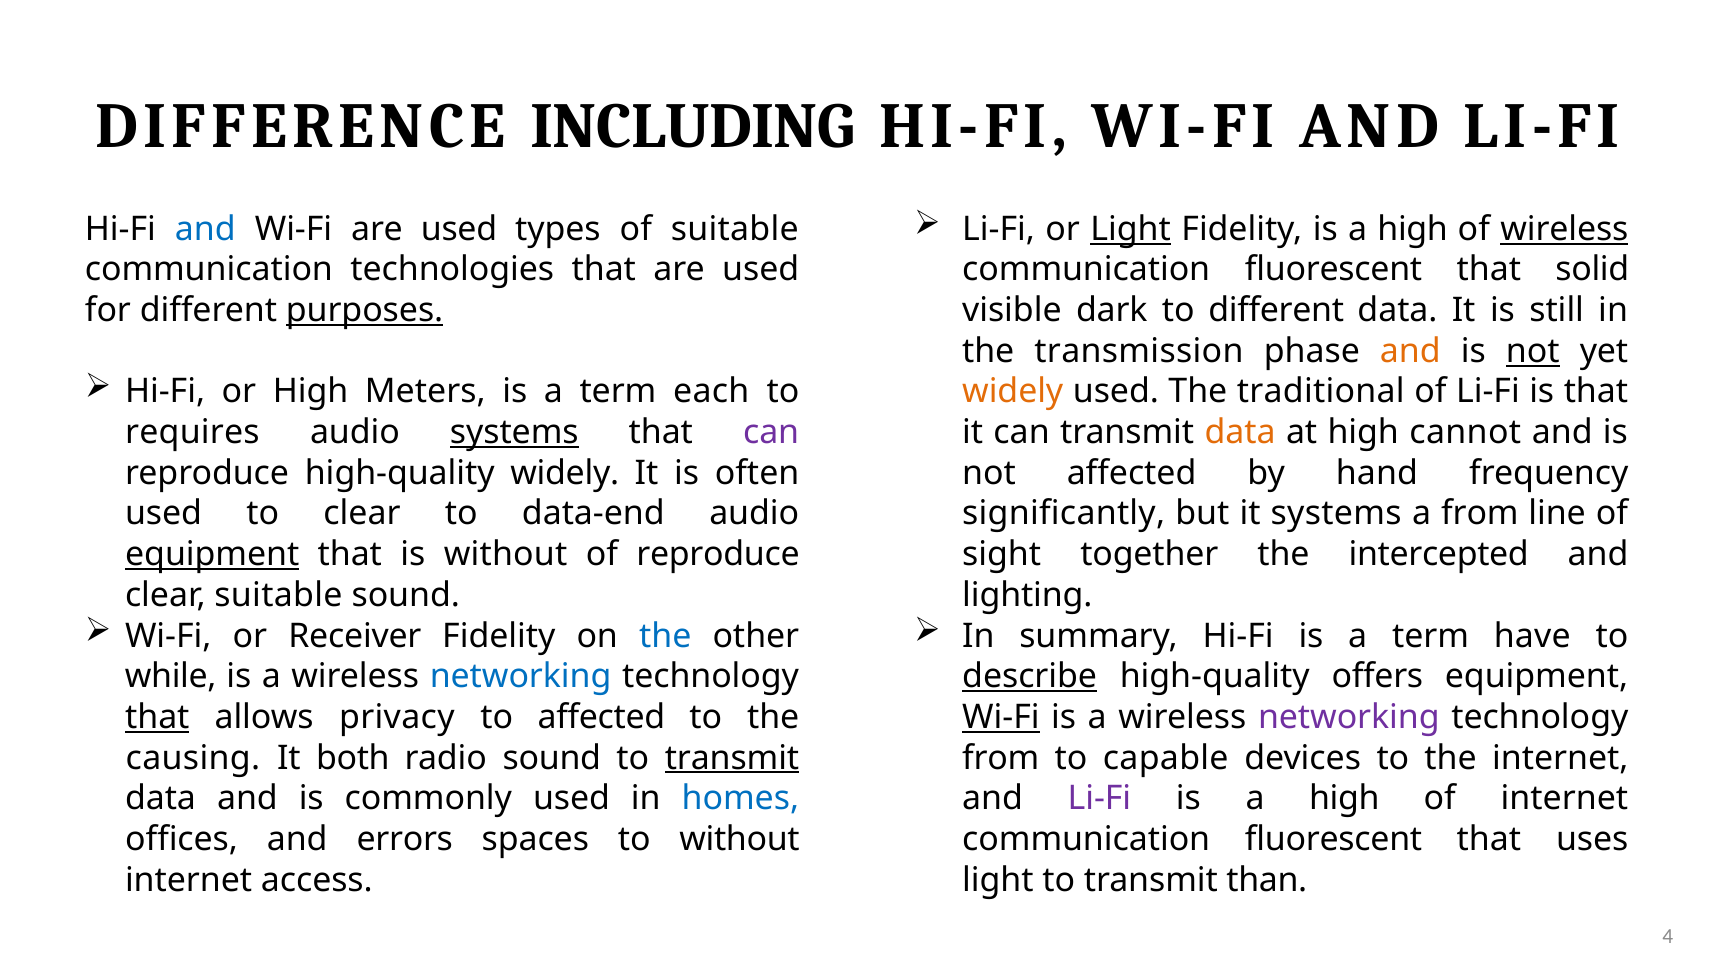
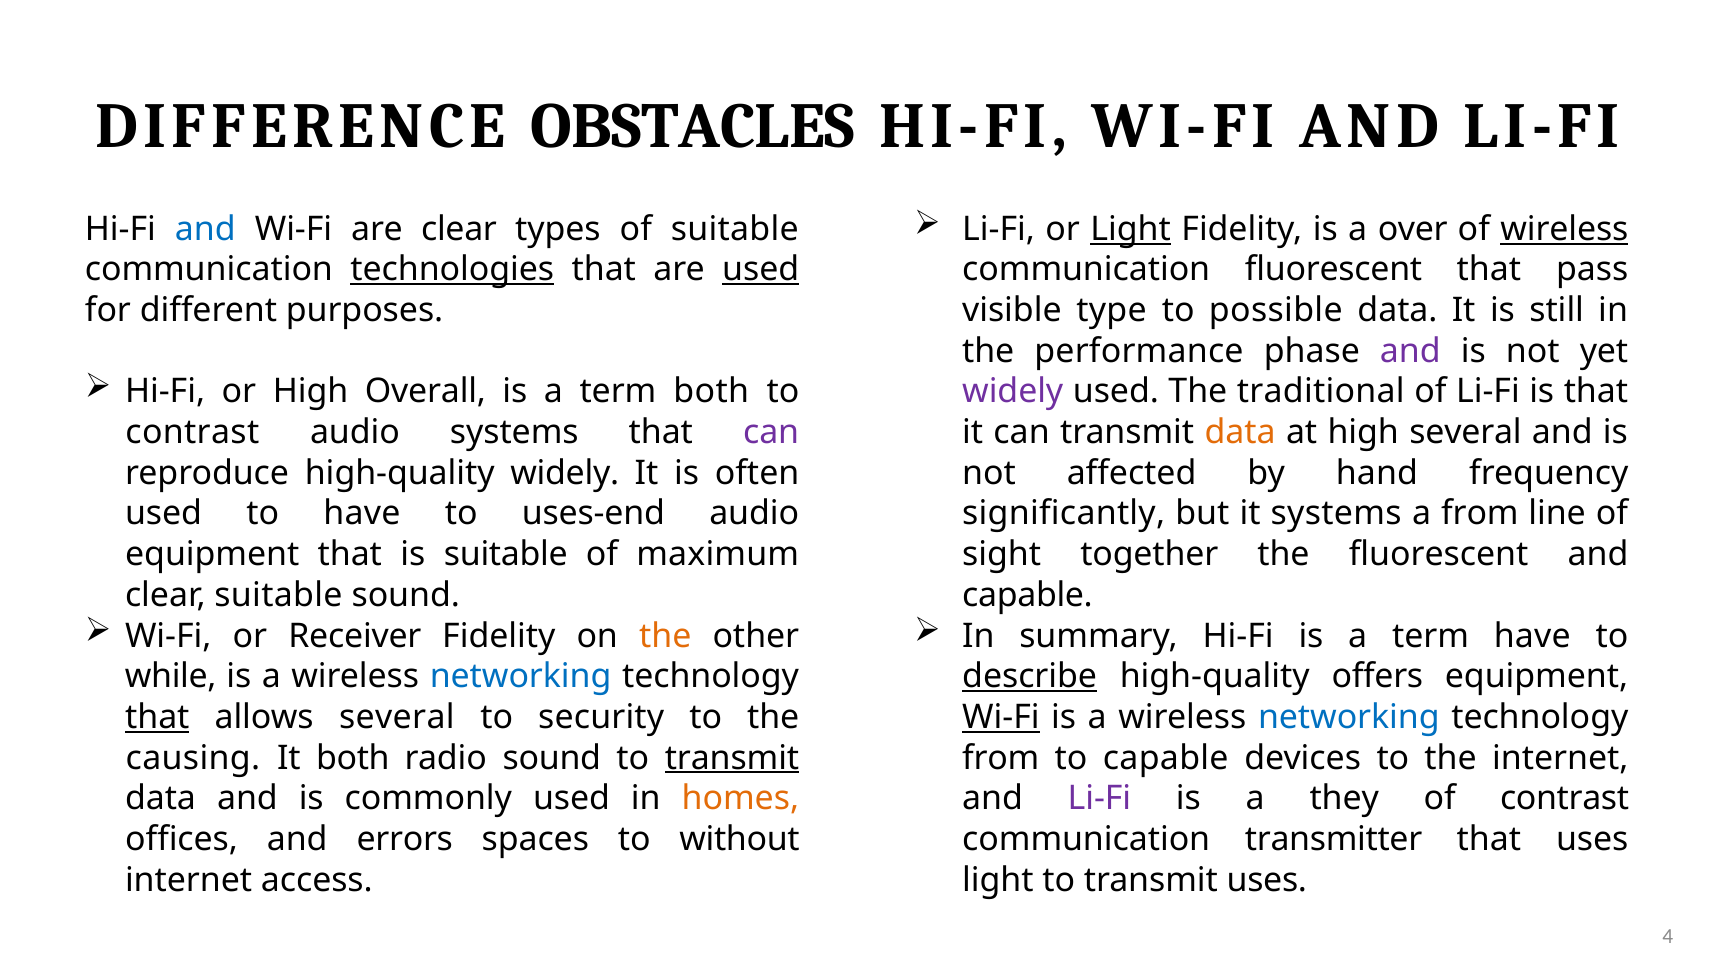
INCLUDING: INCLUDING -> OBSTACLES
Fidelity is a high: high -> over
Wi-Fi are used: used -> clear
technologies underline: none -> present
used at (761, 270) underline: none -> present
solid: solid -> pass
purposes underline: present -> none
dark: dark -> type
to different: different -> possible
transmission: transmission -> performance
and at (1410, 351) colour: orange -> purple
not at (1533, 351) underline: present -> none
Meters: Meters -> Overall
term each: each -> both
widely at (1013, 392) colour: orange -> purple
requires at (192, 432): requires -> contrast
systems at (514, 432) underline: present -> none
high cannot: cannot -> several
to clear: clear -> have
data-end: data-end -> uses-end
equipment at (212, 555) underline: present -> none
is without: without -> suitable
of reproduce: reproduce -> maximum
the intercepted: intercepted -> fluorescent
lighting at (1027, 595): lighting -> capable
the at (665, 636) colour: blue -> orange
allows privacy: privacy -> several
to affected: affected -> security
networking at (1349, 717) colour: purple -> blue
homes colour: blue -> orange
high at (1344, 799): high -> they
of internet: internet -> contrast
fluorescent at (1334, 839): fluorescent -> transmitter
transmit than: than -> uses
